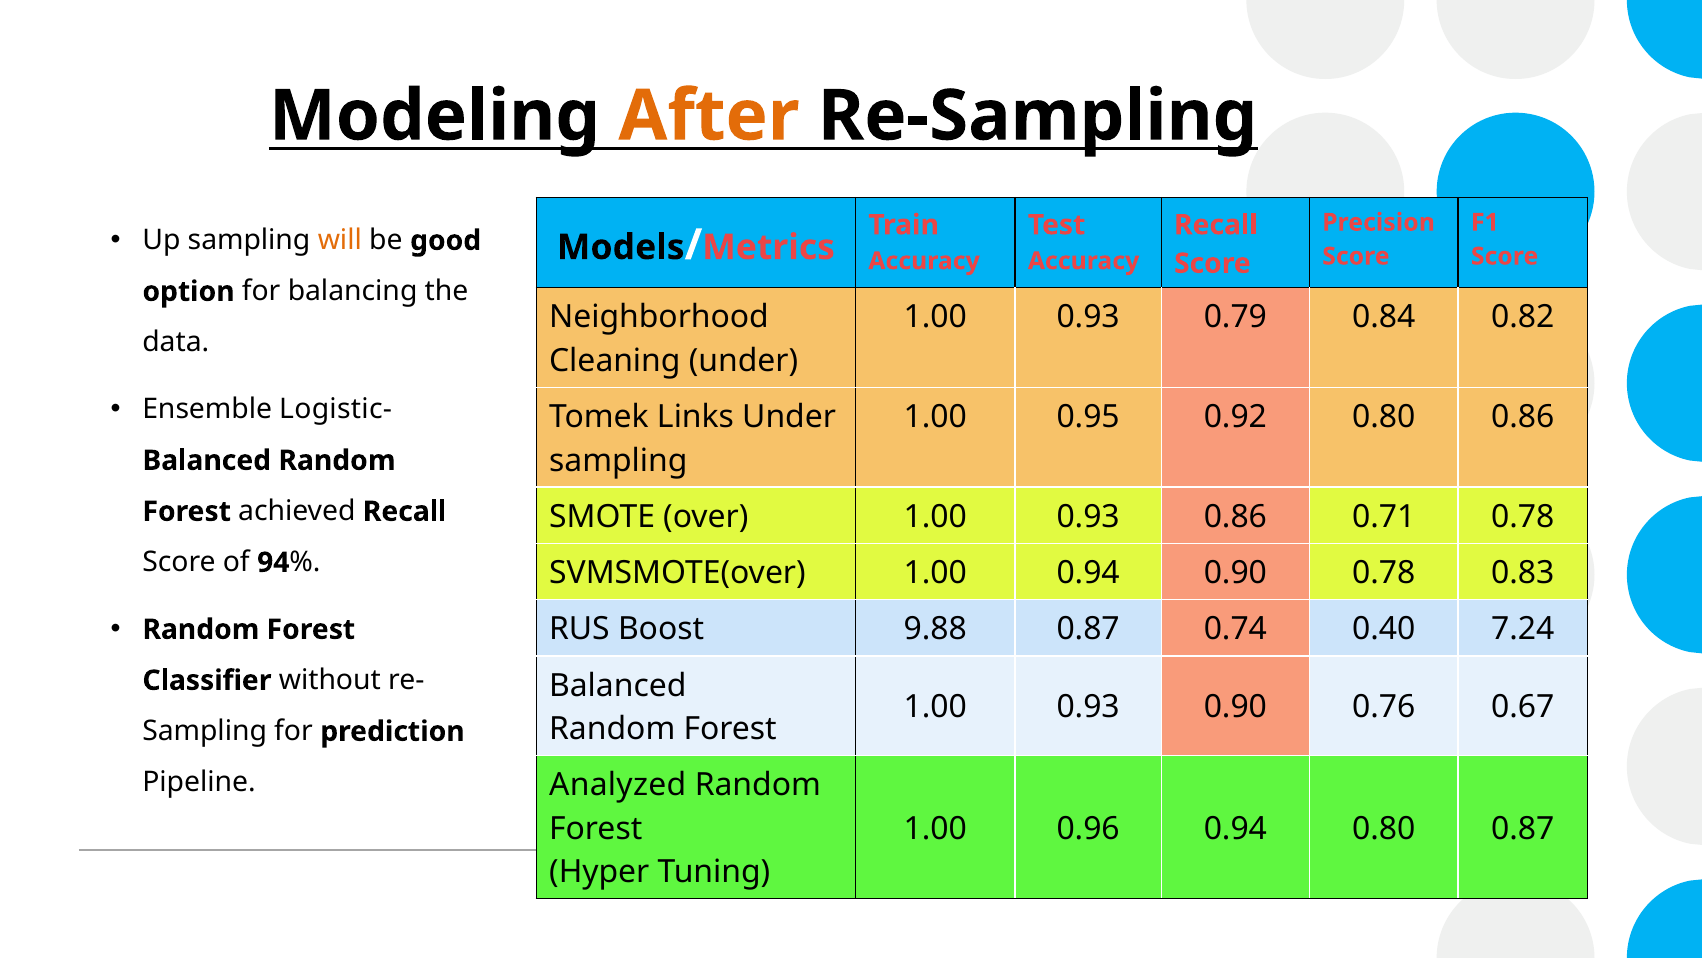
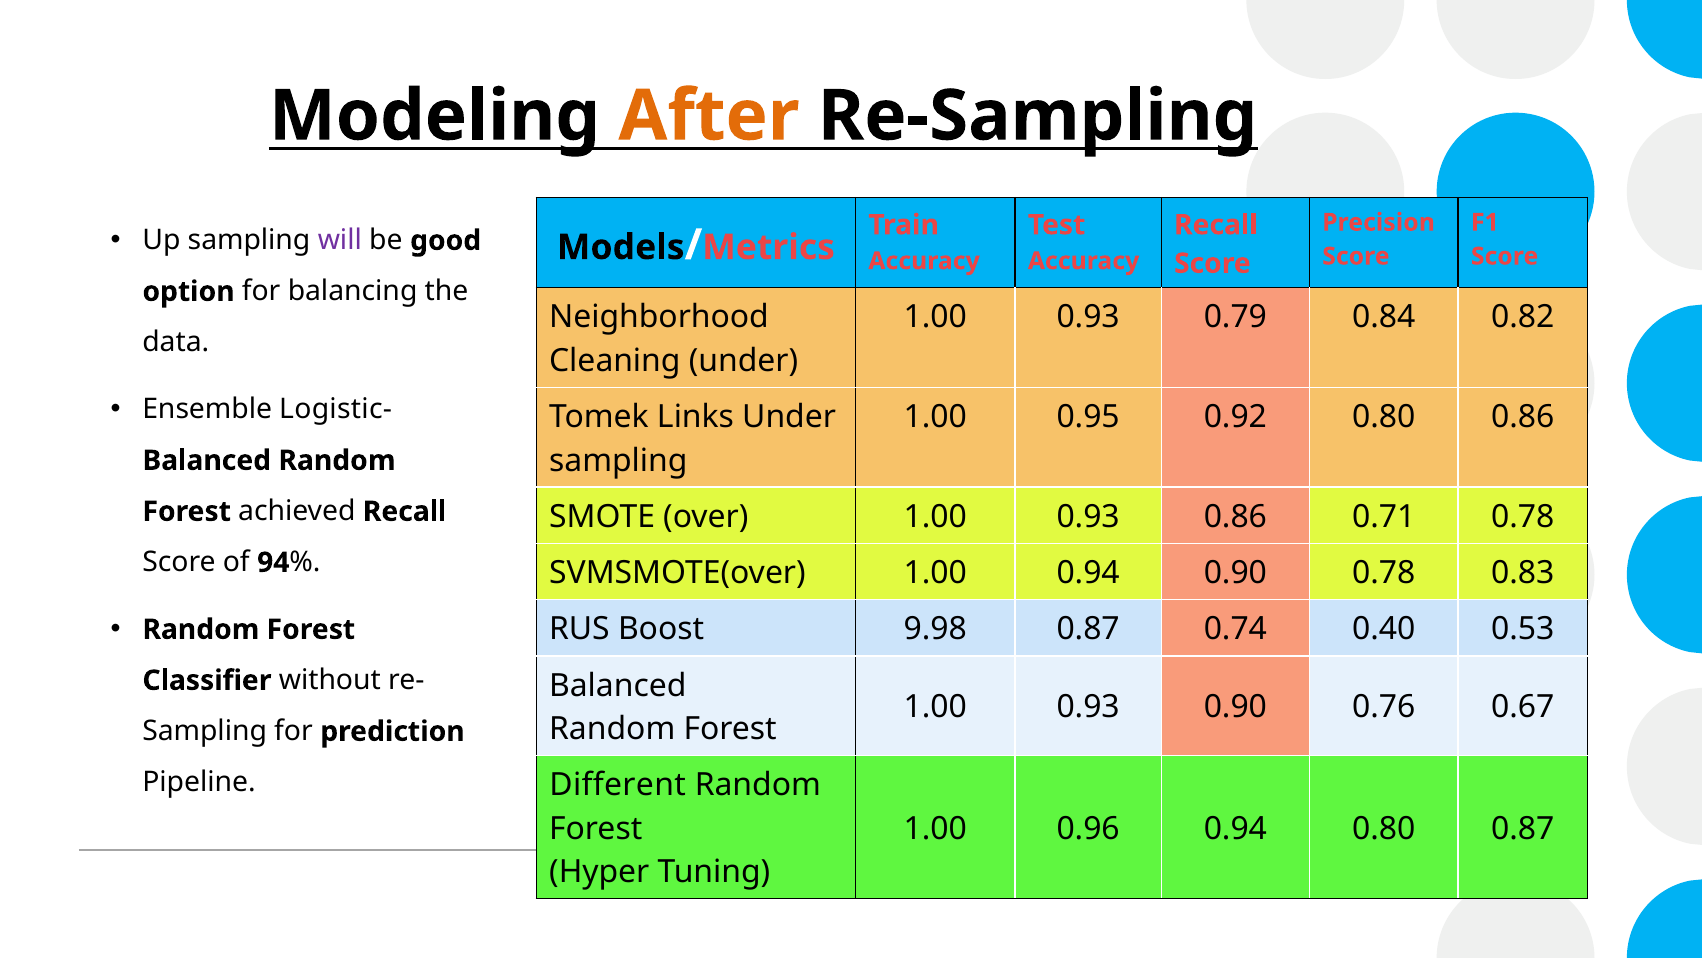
will colour: orange -> purple
9.88: 9.88 -> 9.98
7.24: 7.24 -> 0.53
Analyzed: Analyzed -> Different
